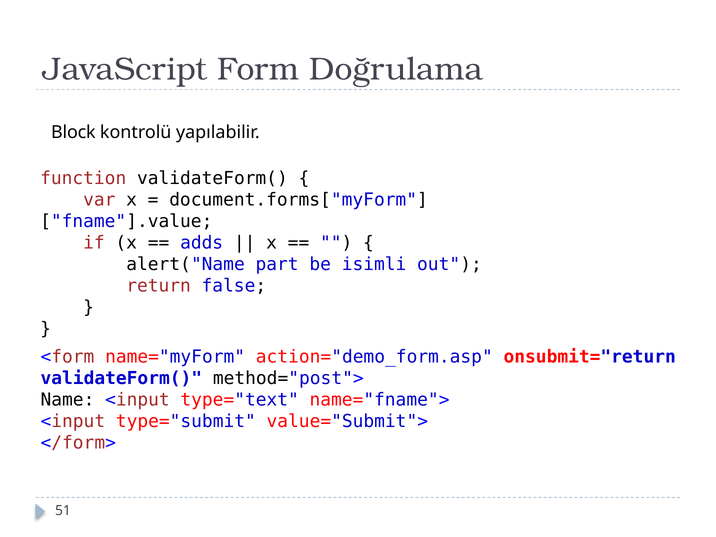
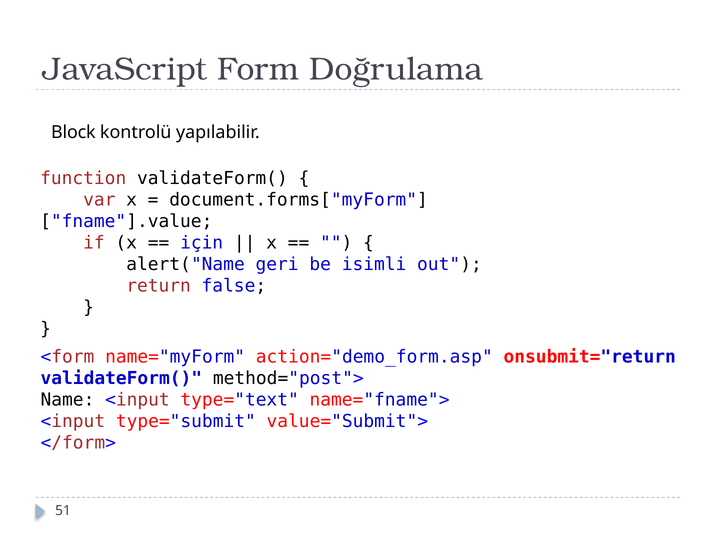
adds: adds -> için
part: part -> geri
